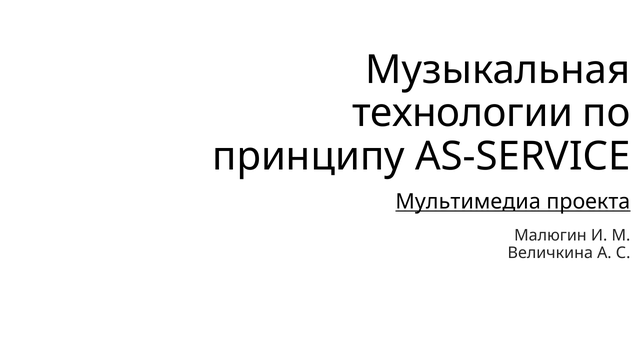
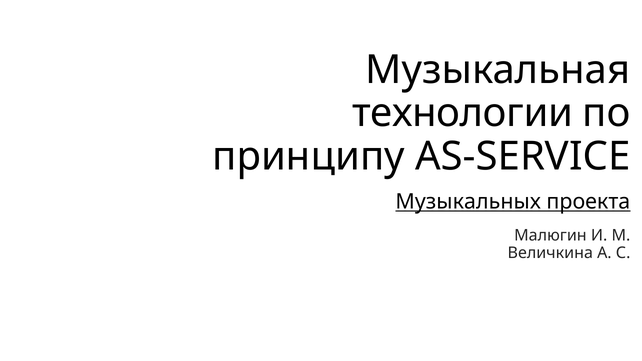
Мультимедиа: Мультимедиа -> Музыкальных
